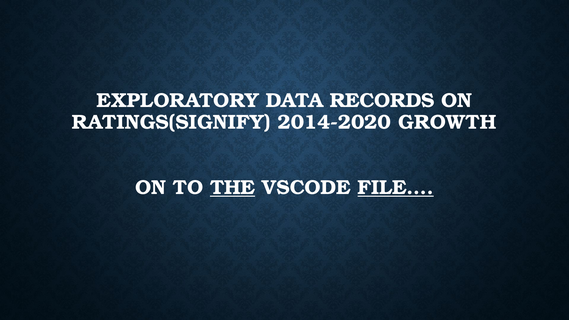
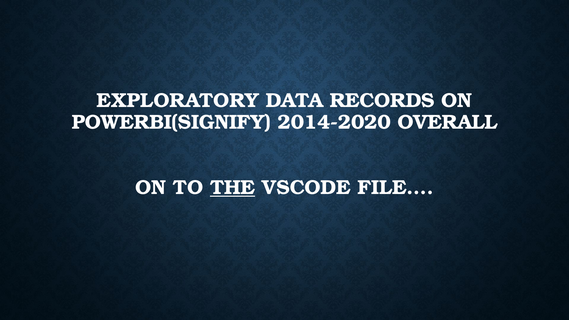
RATINGS(SIGNIFY: RATINGS(SIGNIFY -> POWERBI(SIGNIFY
GROWTH: GROWTH -> OVERALL
FILE… underline: present -> none
